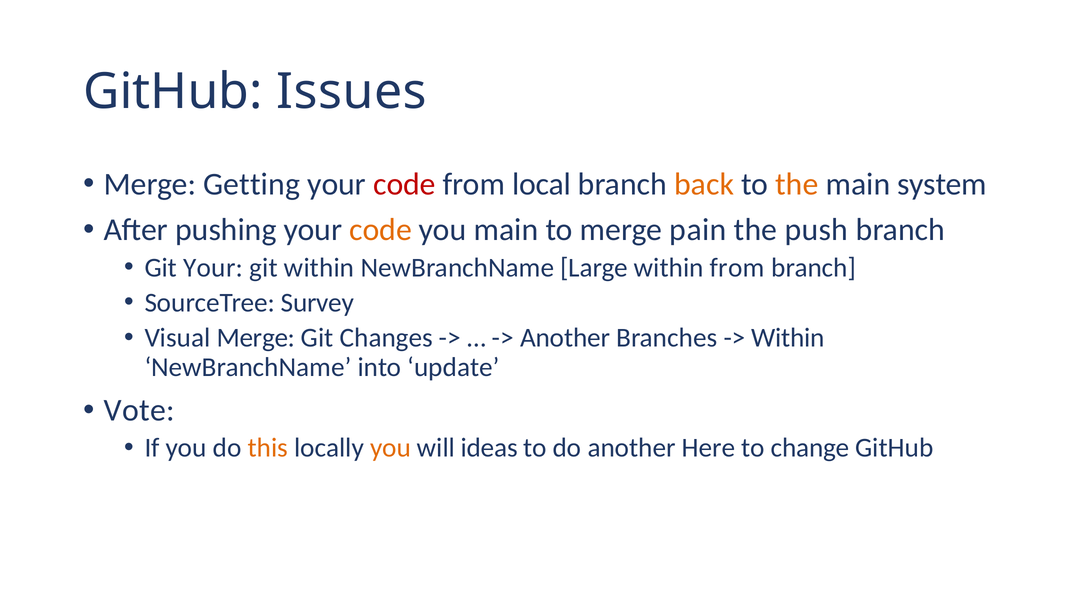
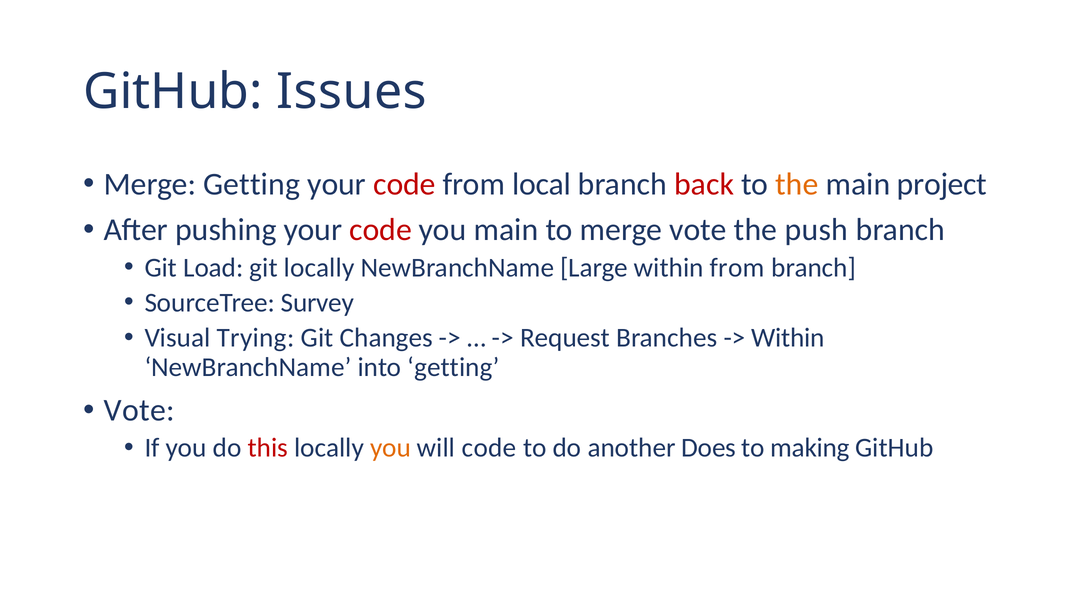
back colour: orange -> red
system: system -> project
code at (381, 230) colour: orange -> red
merge pain: pain -> vote
Git Your: Your -> Load
git within: within -> locally
Visual Merge: Merge -> Trying
Another at (565, 338): Another -> Request
into update: update -> getting
this colour: orange -> red
will ideas: ideas -> code
Here: Here -> Does
change: change -> making
